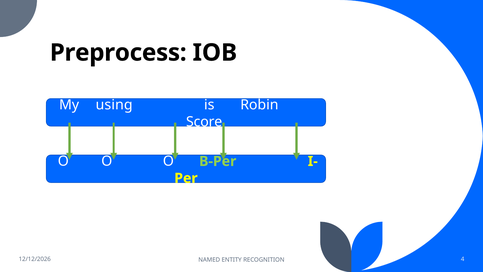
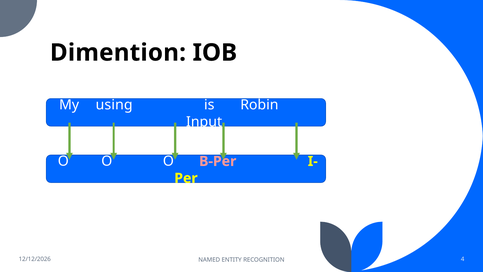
Preprocess: Preprocess -> Dimention
Score: Score -> Input
B-Per colour: light green -> pink
